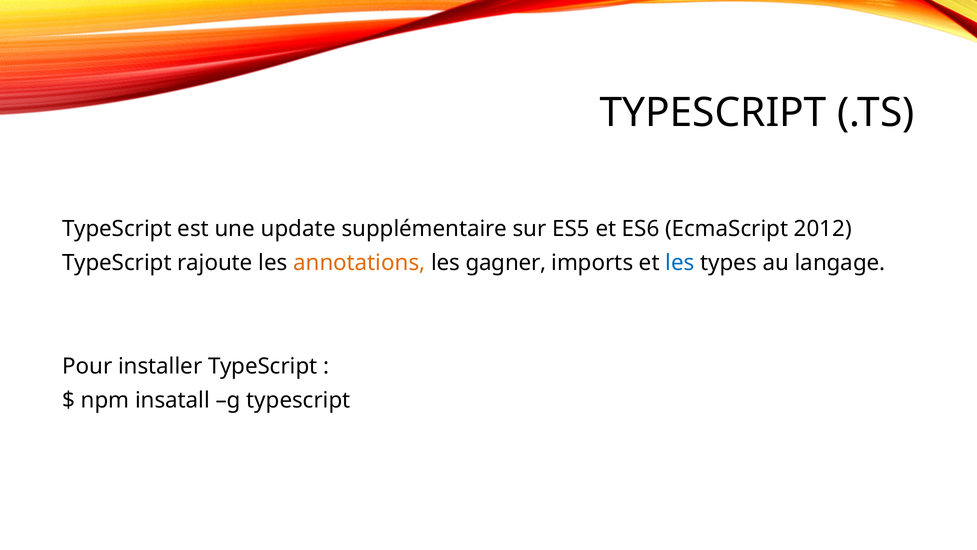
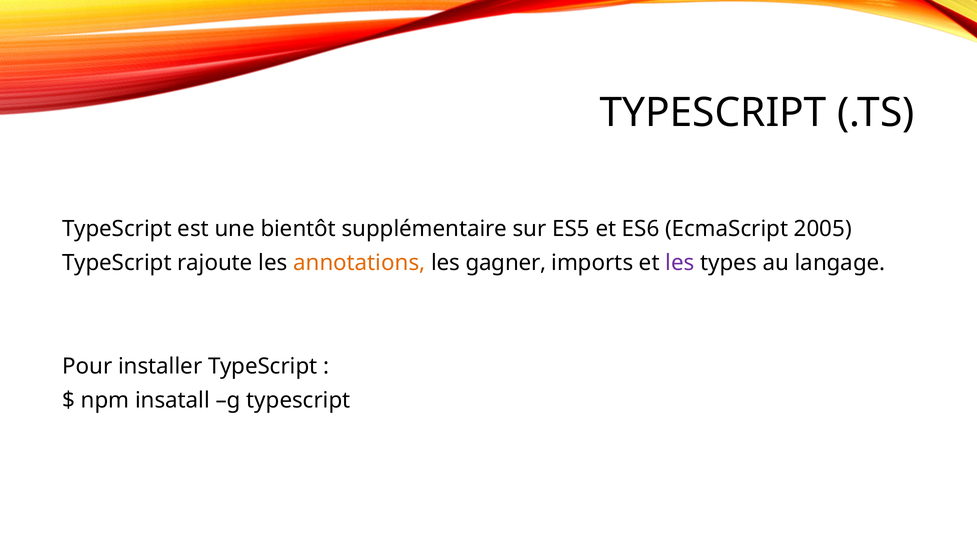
update: update -> bientôt
2012: 2012 -> 2005
les at (680, 263) colour: blue -> purple
